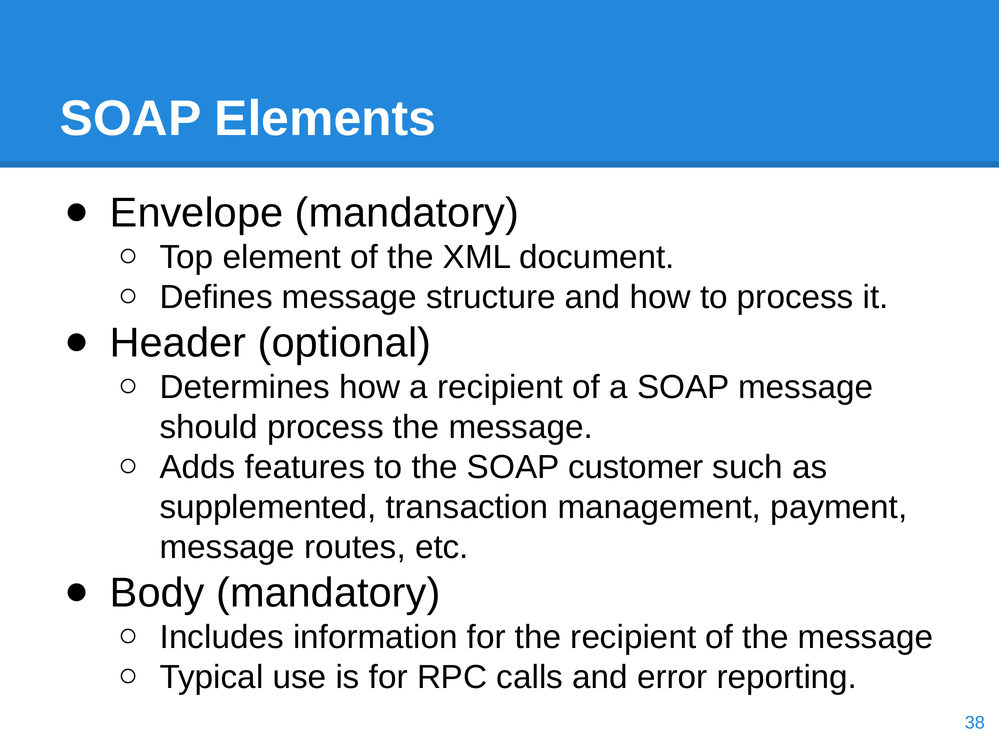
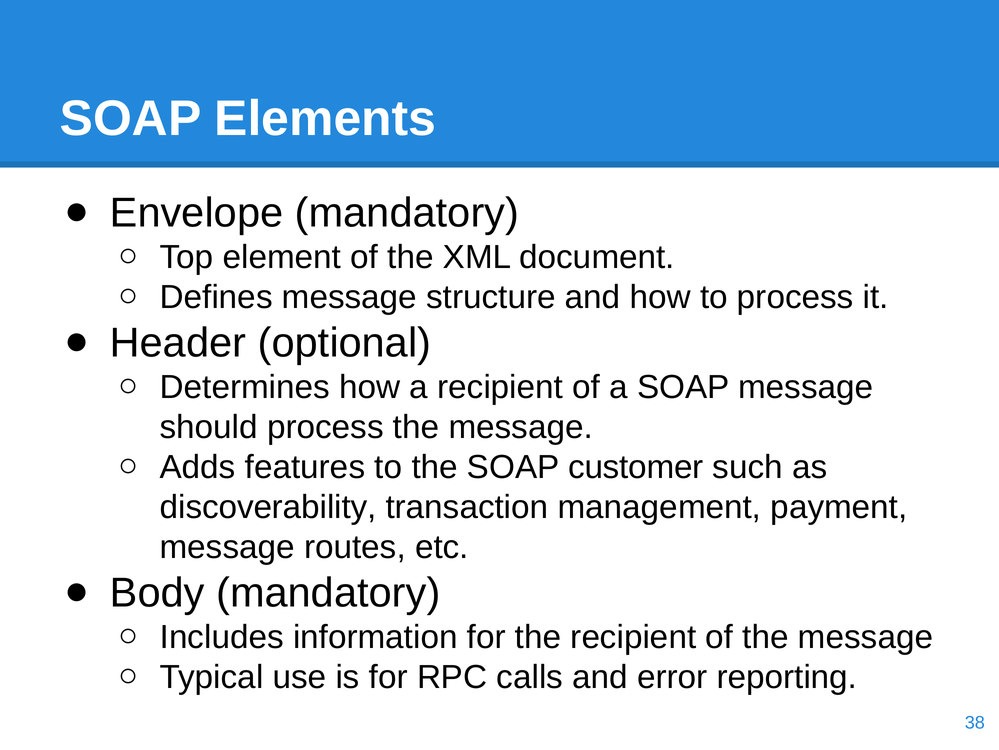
supplemented: supplemented -> discoverability
